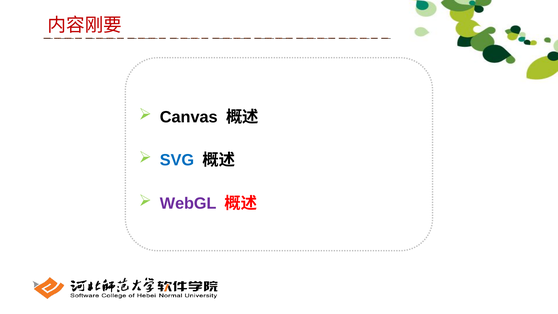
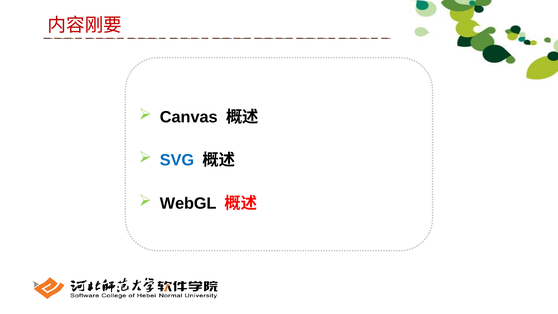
WebGL colour: purple -> black
